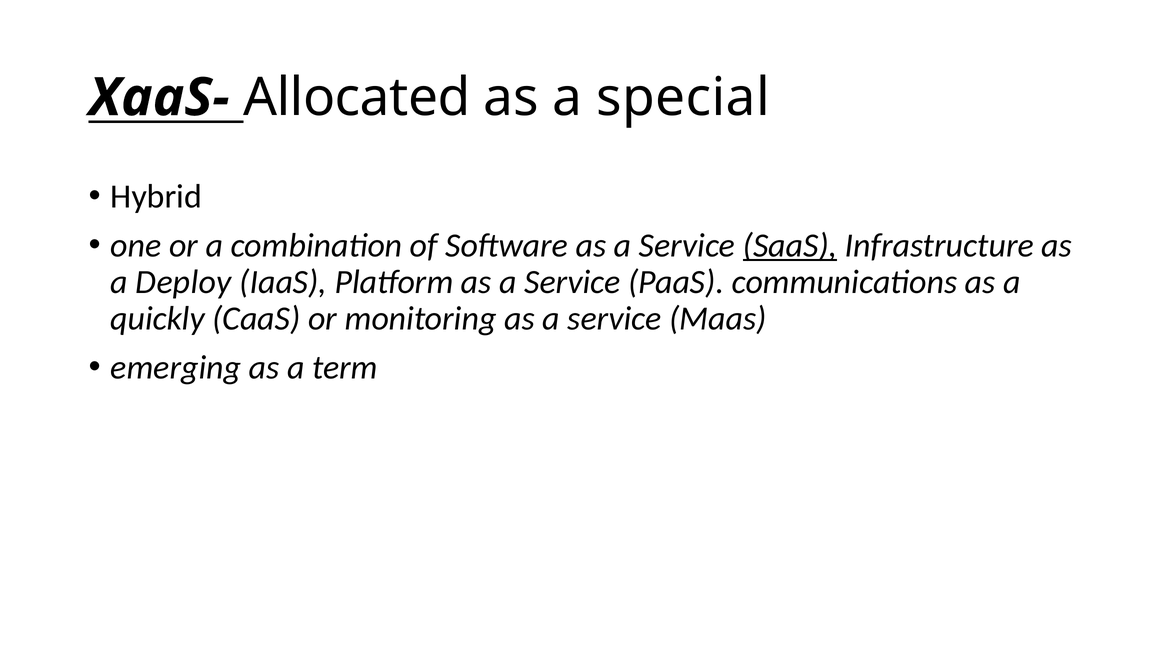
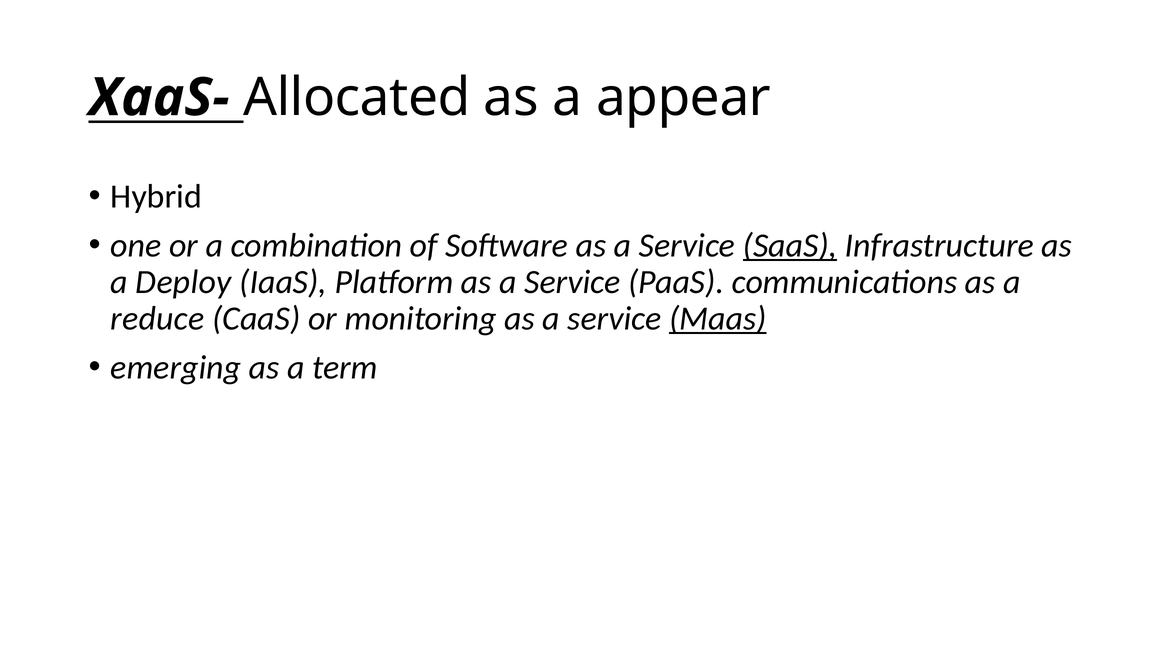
special: special -> appear
quickly: quickly -> reduce
Maas underline: none -> present
